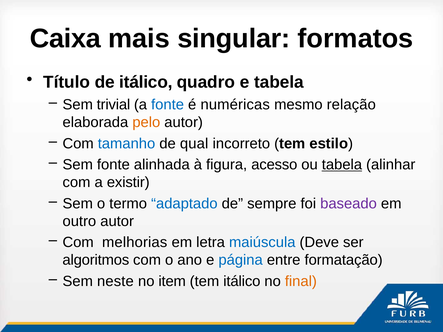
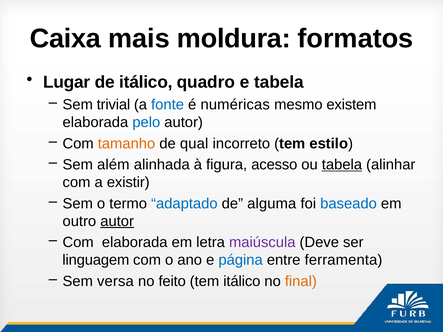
singular: singular -> moldura
Título: Título -> Lugar
relação: relação -> existem
pelo colour: orange -> blue
tamanho colour: blue -> orange
Sem fonte: fonte -> além
sempre: sempre -> alguma
baseado colour: purple -> blue
autor at (117, 221) underline: none -> present
Com melhorias: melhorias -> elaborada
maiúscula colour: blue -> purple
algoritmos: algoritmos -> linguagem
formatação: formatação -> ferramenta
neste: neste -> versa
item: item -> feito
